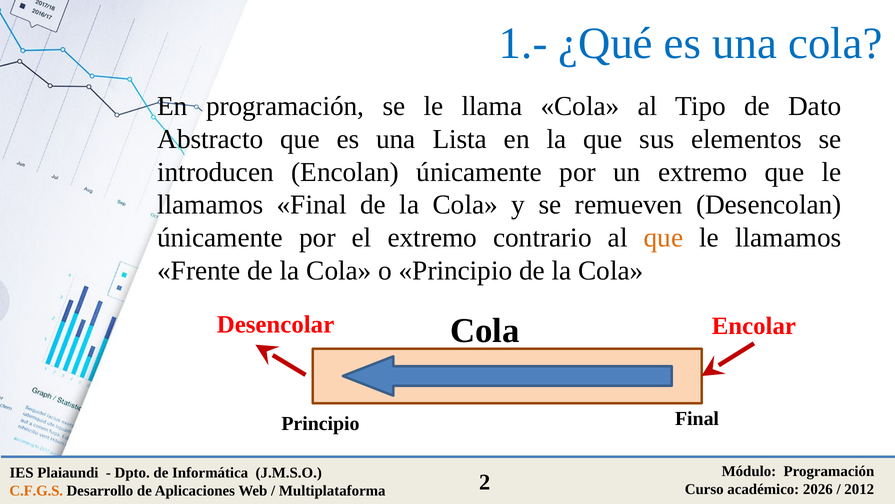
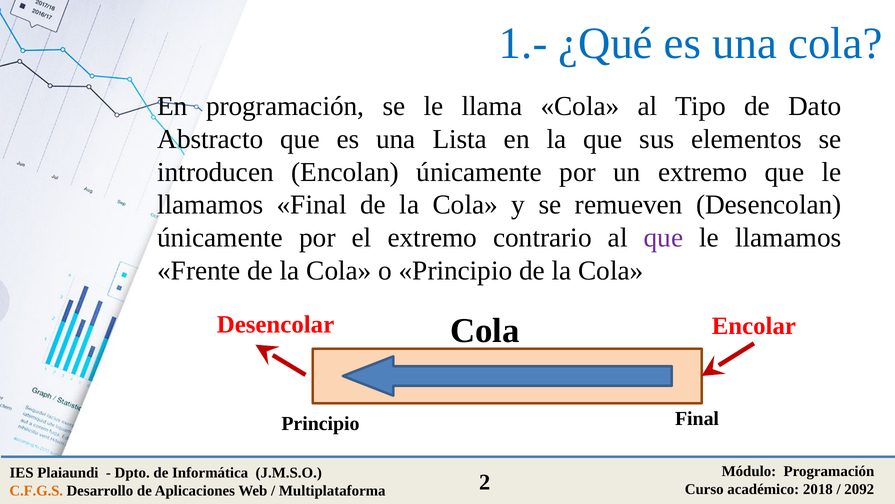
que at (664, 237) colour: orange -> purple
2026: 2026 -> 2018
2012: 2012 -> 2092
